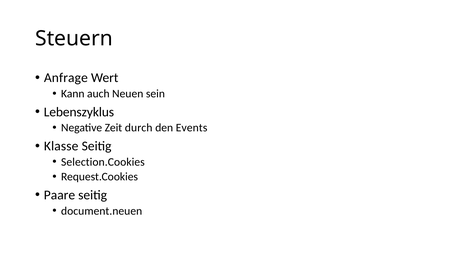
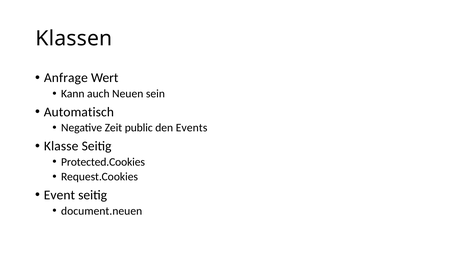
Steuern: Steuern -> Klassen
Lebenszyklus: Lebenszyklus -> Automatisch
durch: durch -> public
Selection.Cookies: Selection.Cookies -> Protected.Cookies
Paare: Paare -> Event
